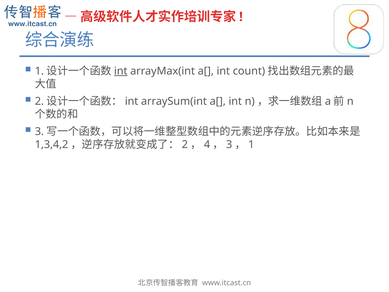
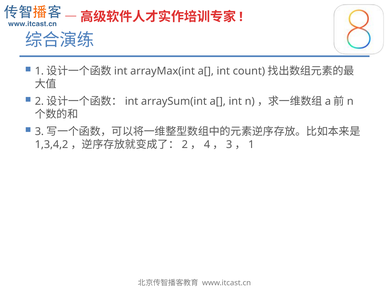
int at (121, 71) underline: present -> none
